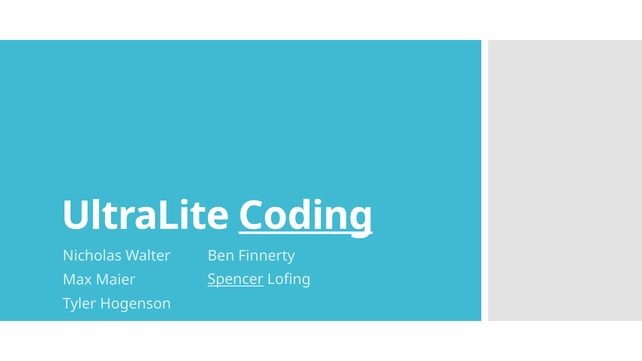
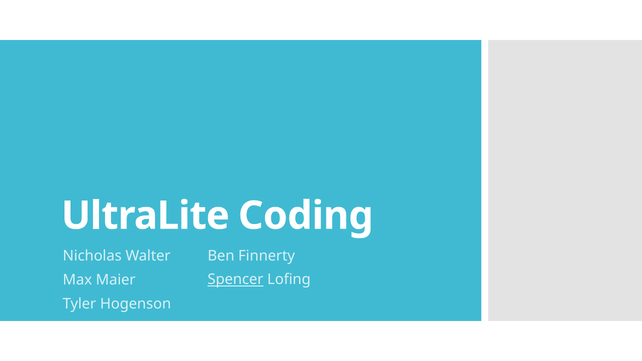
Coding underline: present -> none
